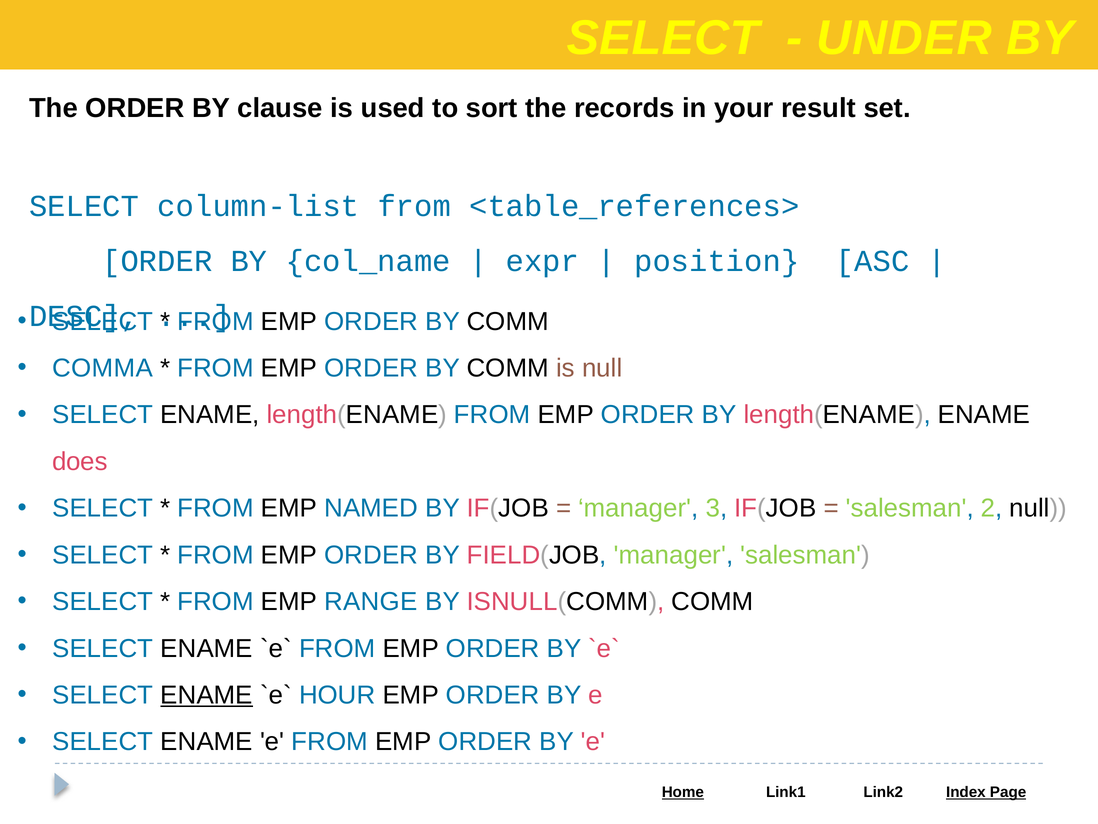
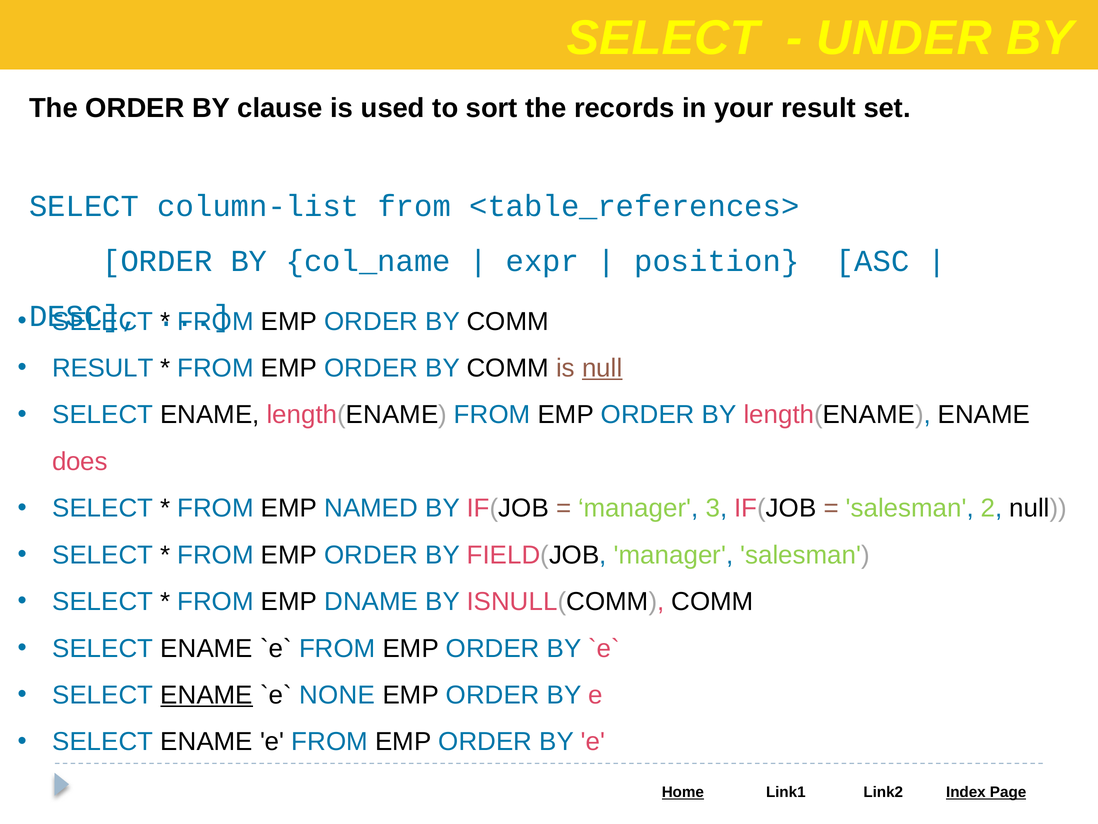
COMMA at (103, 368): COMMA -> RESULT
null at (602, 368) underline: none -> present
RANGE: RANGE -> DNAME
HOUR: HOUR -> NONE
